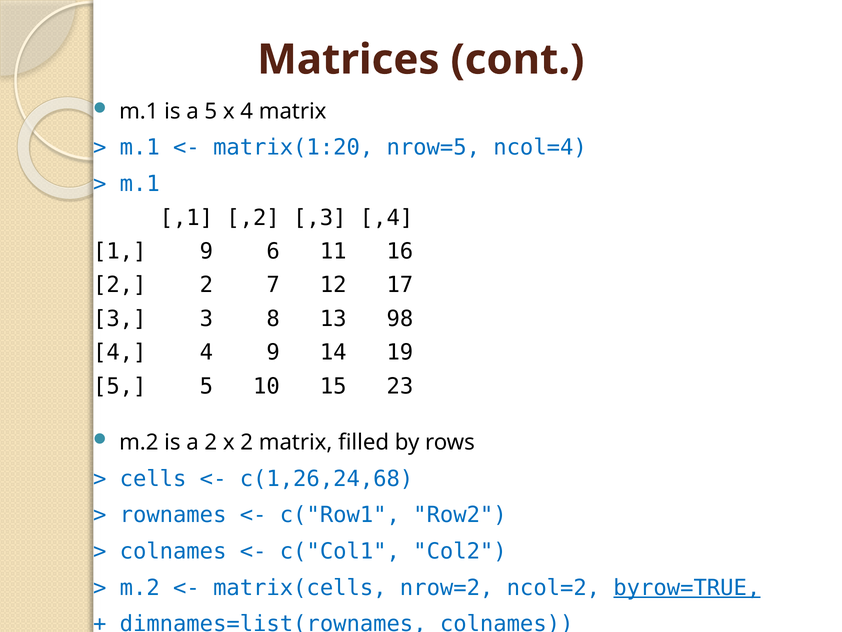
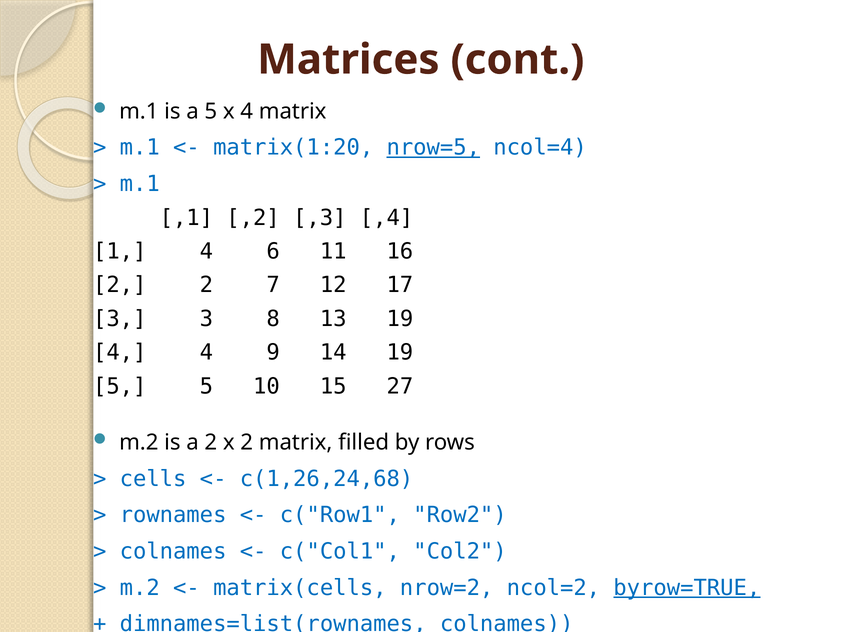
nrow=5 underline: none -> present
1 9: 9 -> 4
13 98: 98 -> 19
23: 23 -> 27
